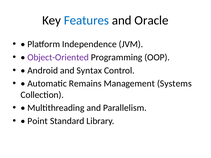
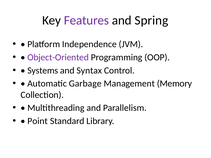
Features colour: blue -> purple
Oracle: Oracle -> Spring
Android: Android -> Systems
Remains: Remains -> Garbage
Systems: Systems -> Memory
